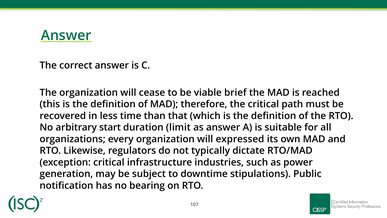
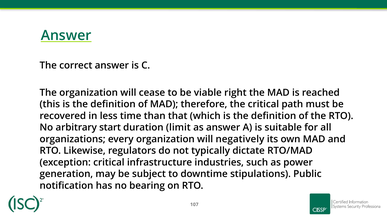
brief: brief -> right
expressed: expressed -> negatively
